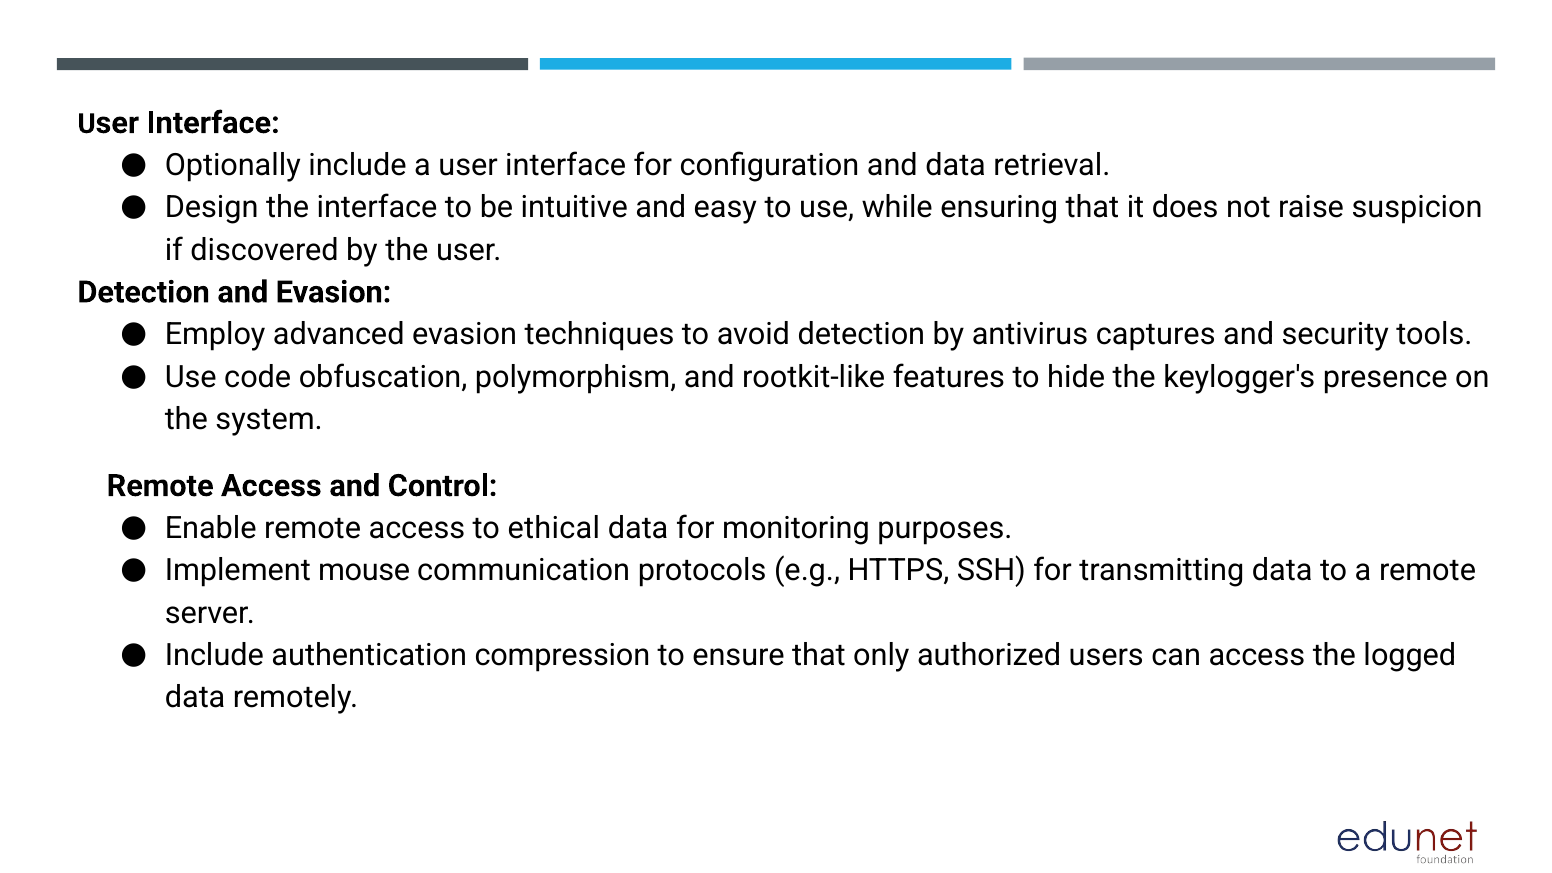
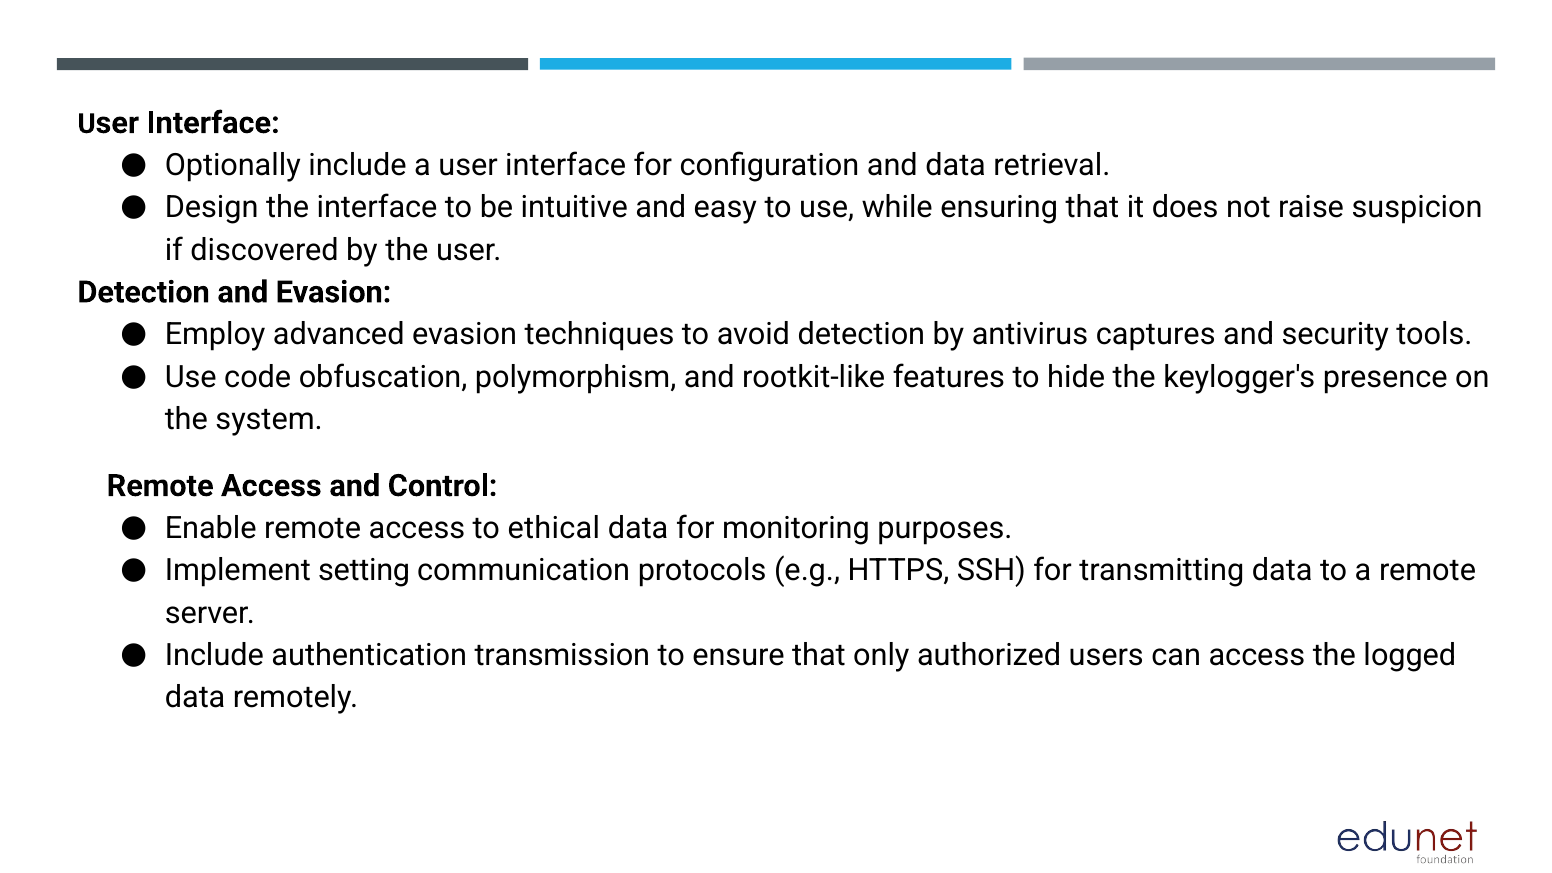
mouse: mouse -> setting
compression: compression -> transmission
